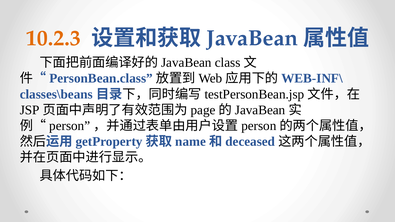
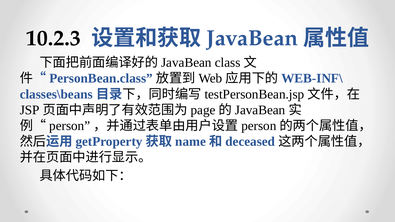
10.2.3 colour: orange -> black
